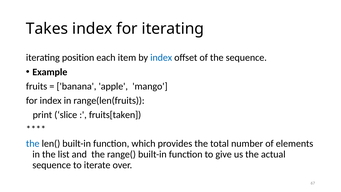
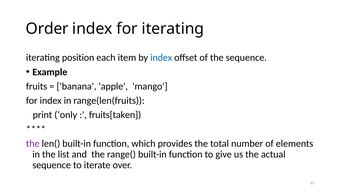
Takes: Takes -> Order
slice: slice -> only
the at (33, 143) colour: blue -> purple
